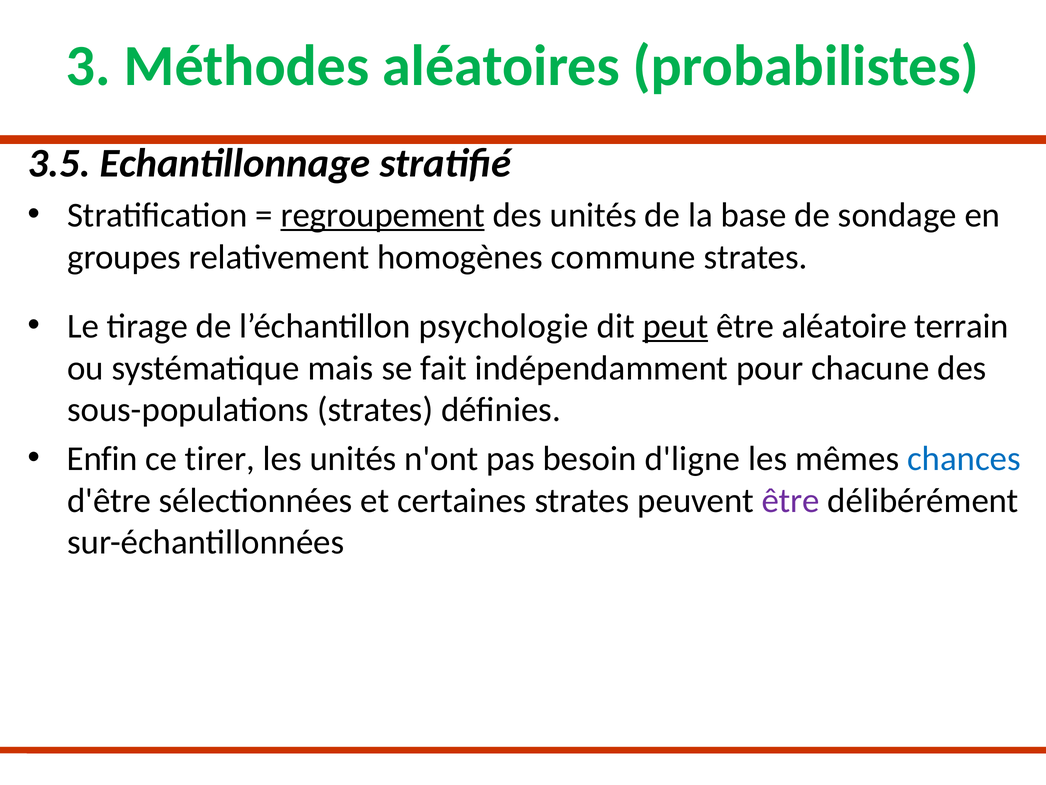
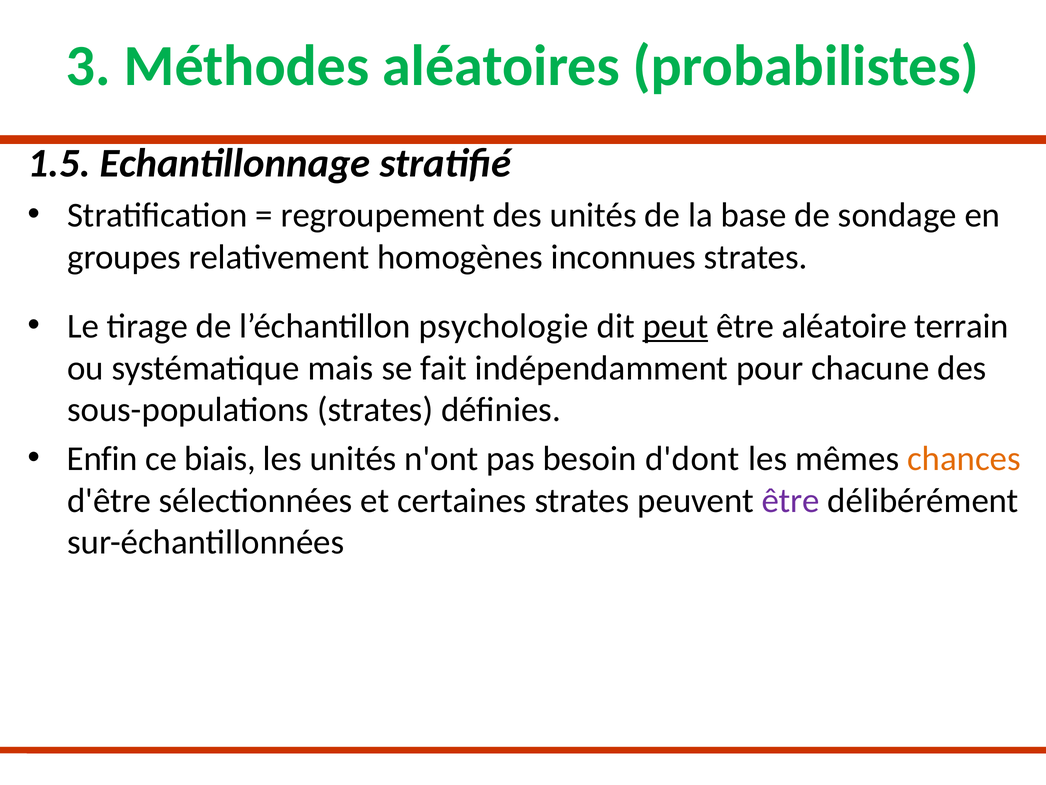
3.5: 3.5 -> 1.5
regroupement underline: present -> none
commune: commune -> inconnues
tirer: tirer -> biais
d'ligne: d'ligne -> d'dont
chances colour: blue -> orange
